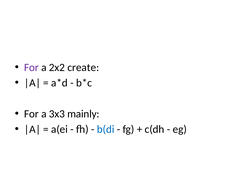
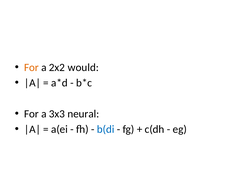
For at (31, 67) colour: purple -> orange
create: create -> would
mainly: mainly -> neural
